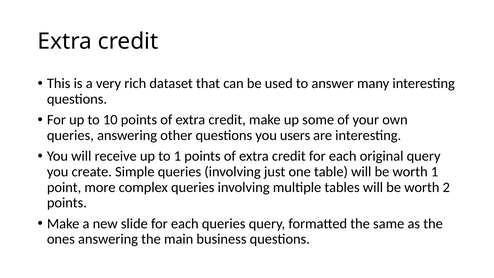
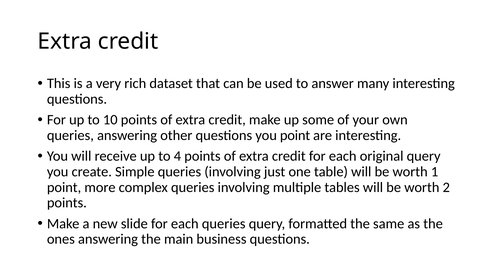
you users: users -> point
to 1: 1 -> 4
